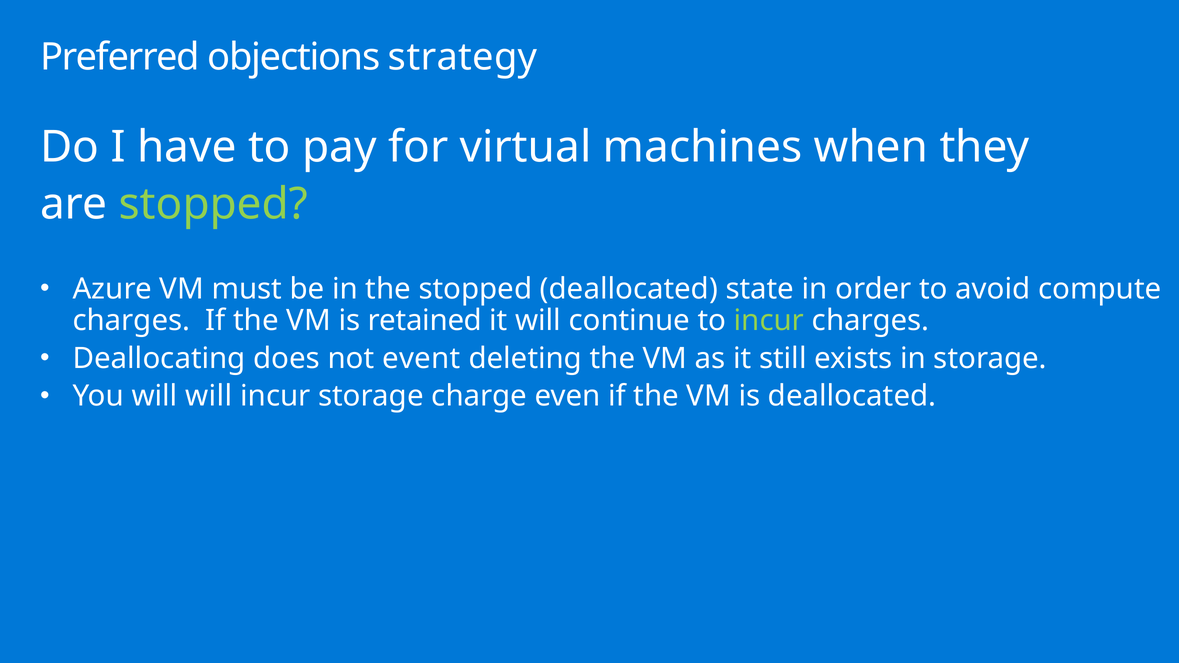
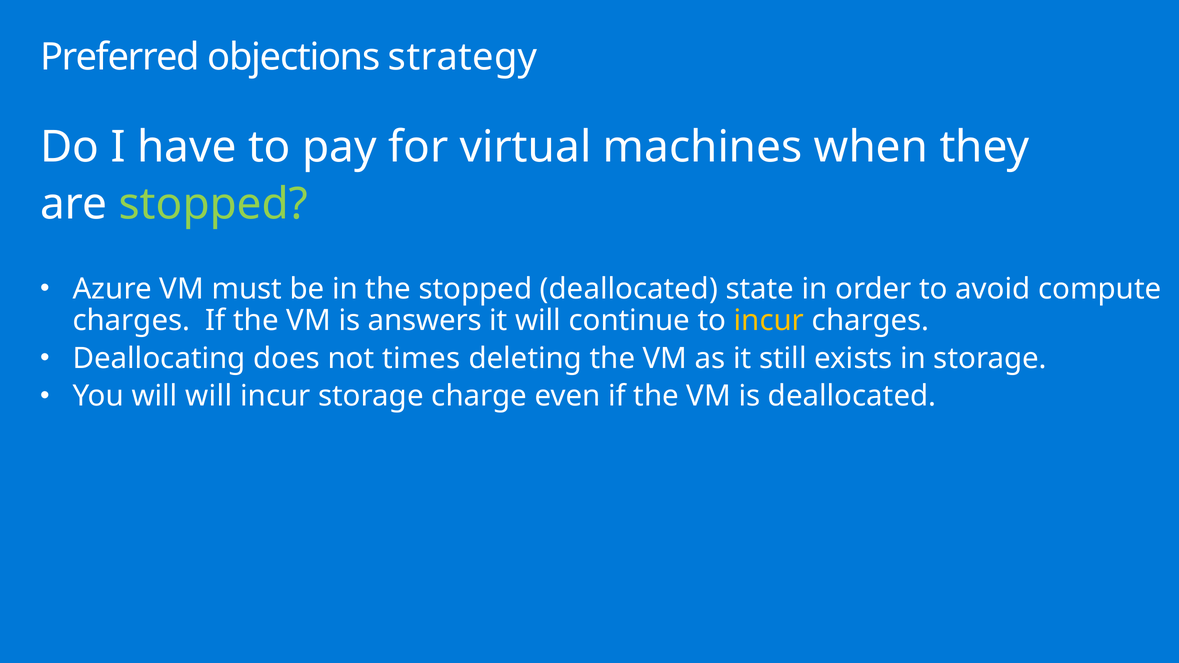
retained: retained -> answers
incur at (769, 321) colour: light green -> yellow
event: event -> times
